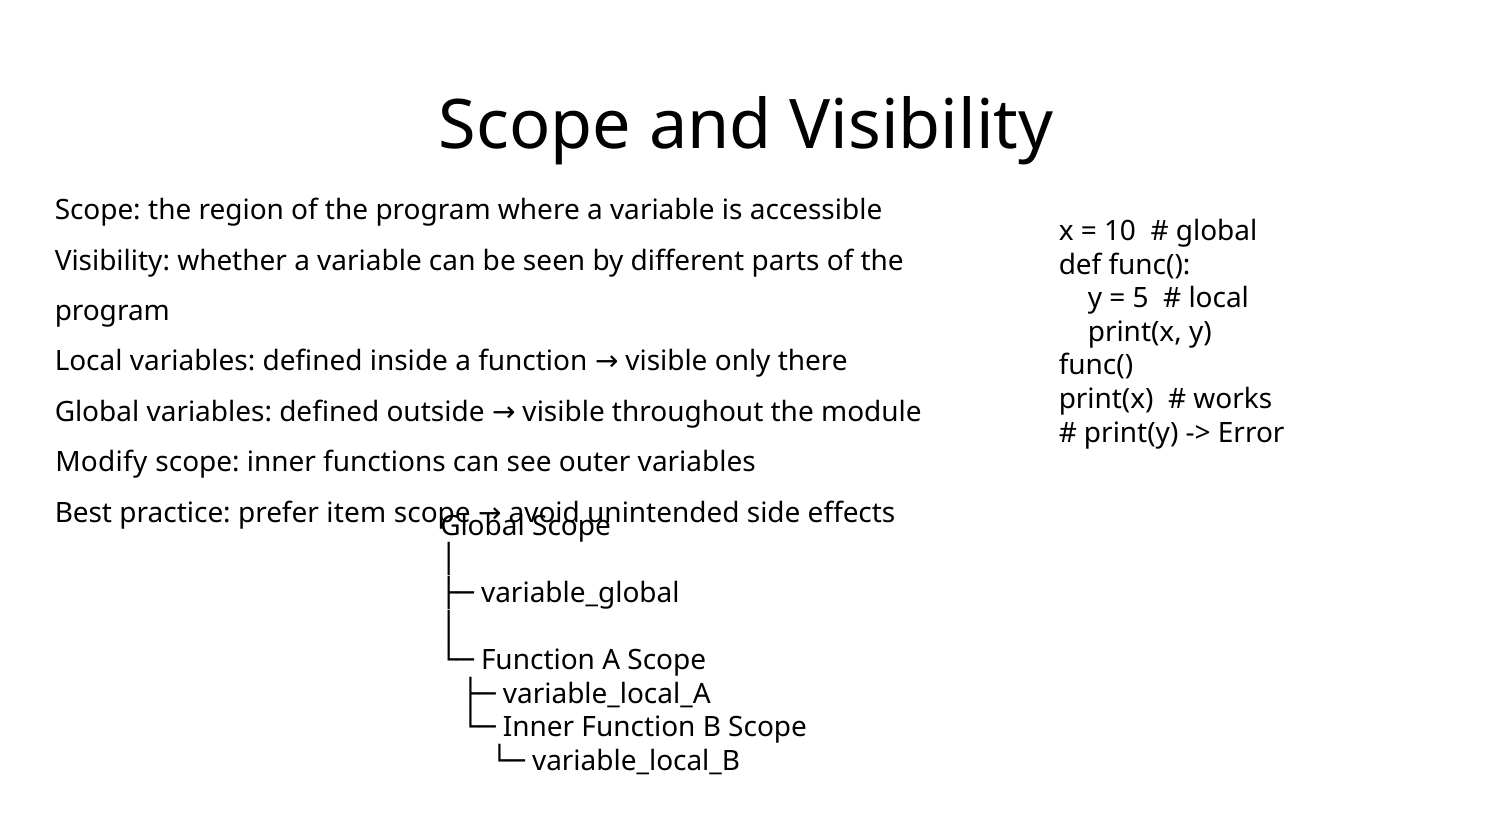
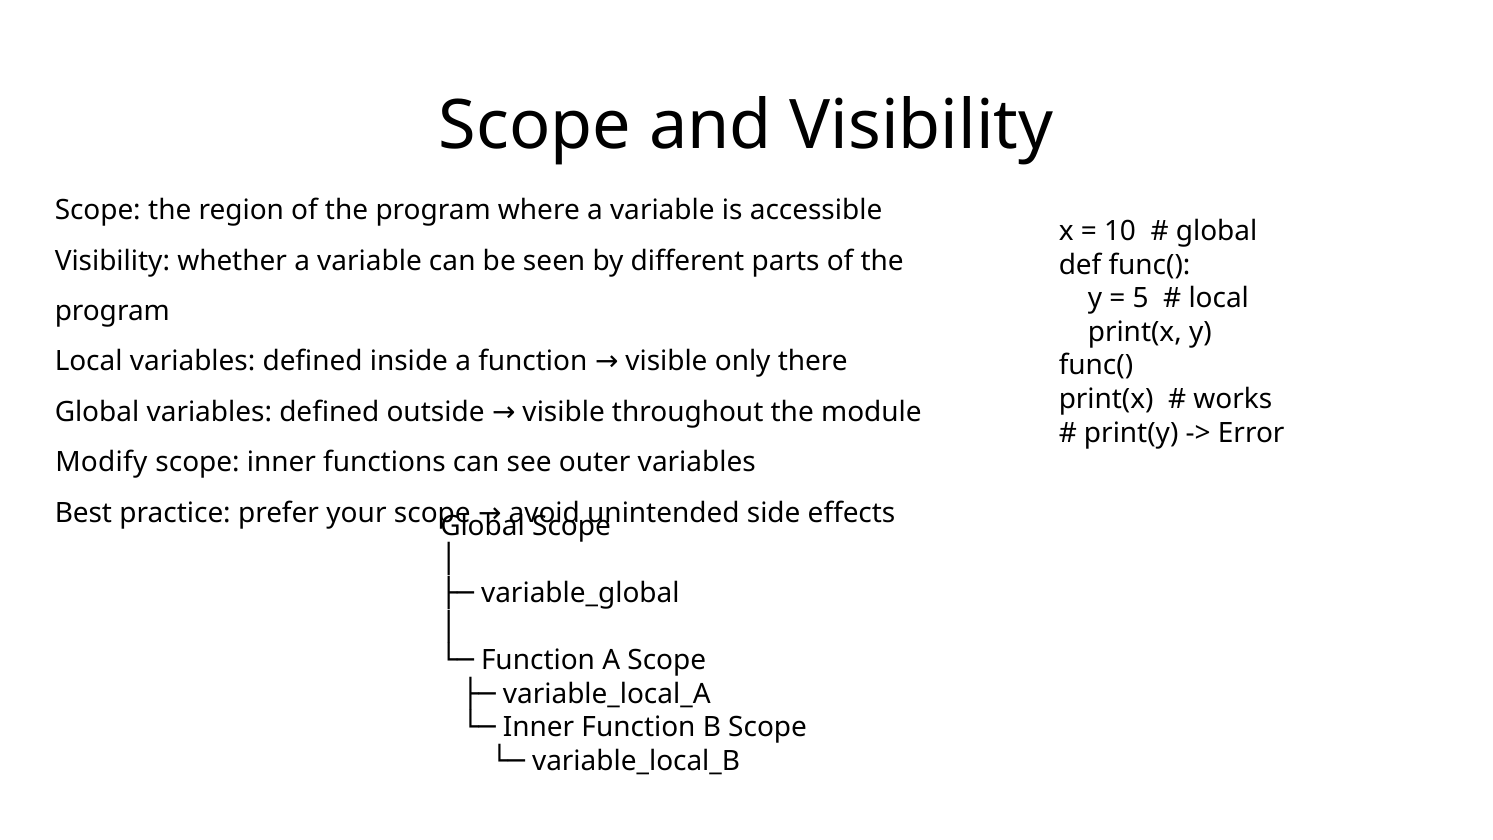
item: item -> your
